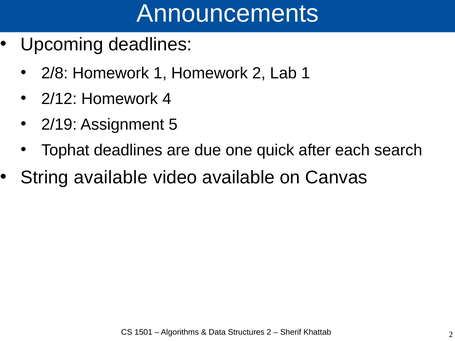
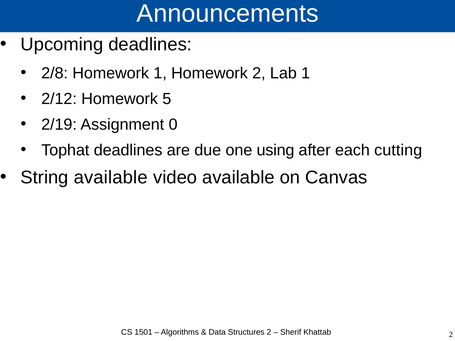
4: 4 -> 5
5: 5 -> 0
quick: quick -> using
search: search -> cutting
